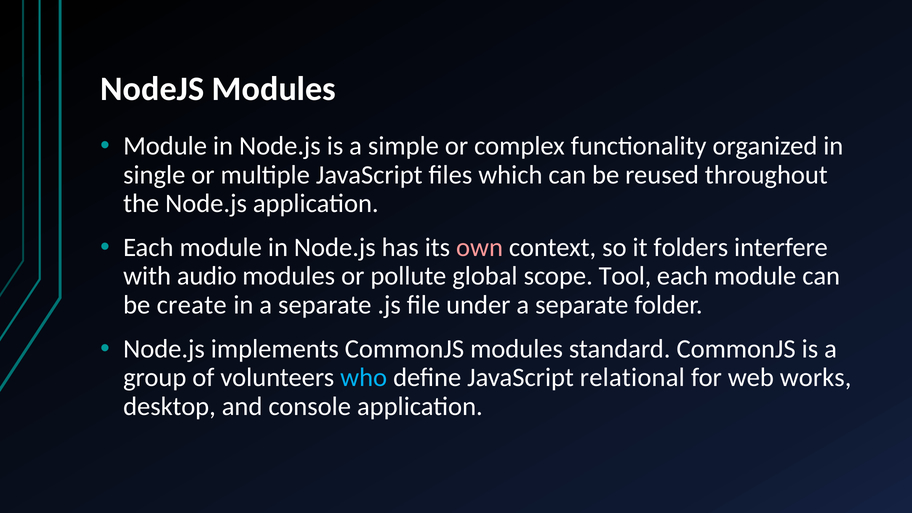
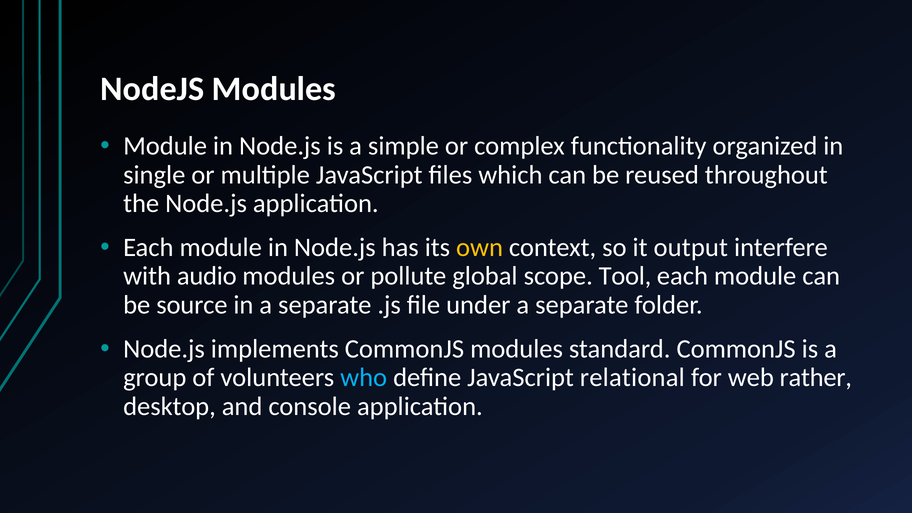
own colour: pink -> yellow
folders: folders -> output
create: create -> source
works: works -> rather
